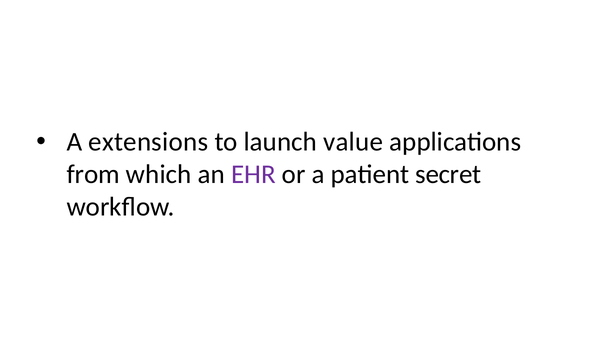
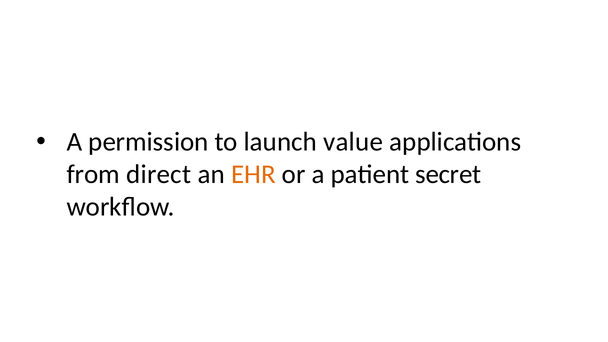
extensions: extensions -> permission
which: which -> direct
EHR colour: purple -> orange
